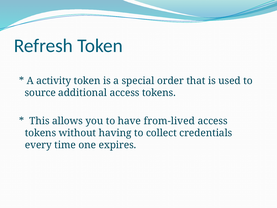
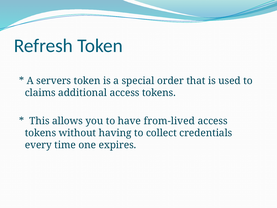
activity: activity -> servers
source: source -> claims
